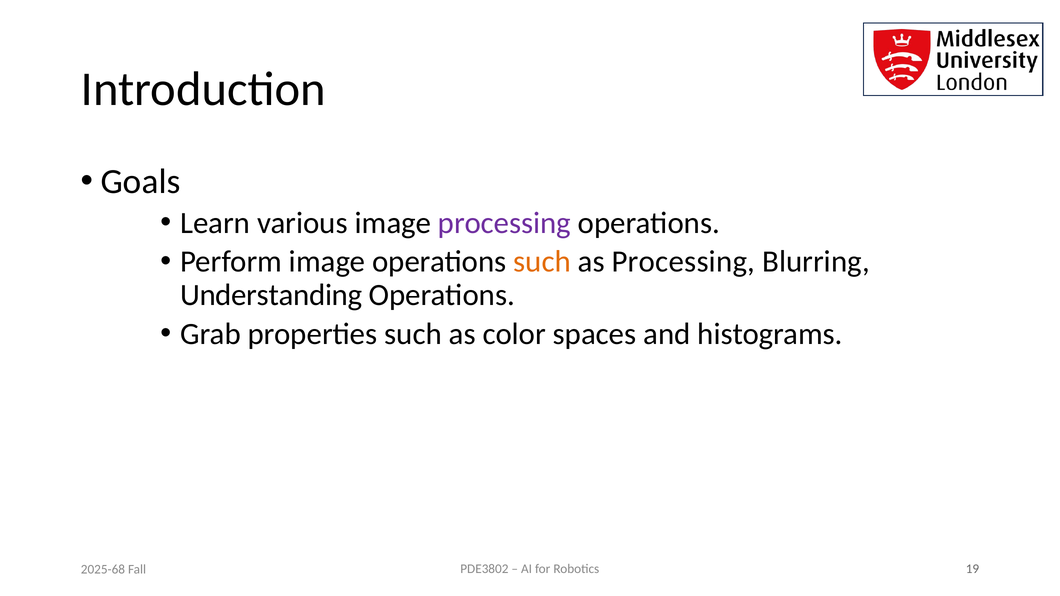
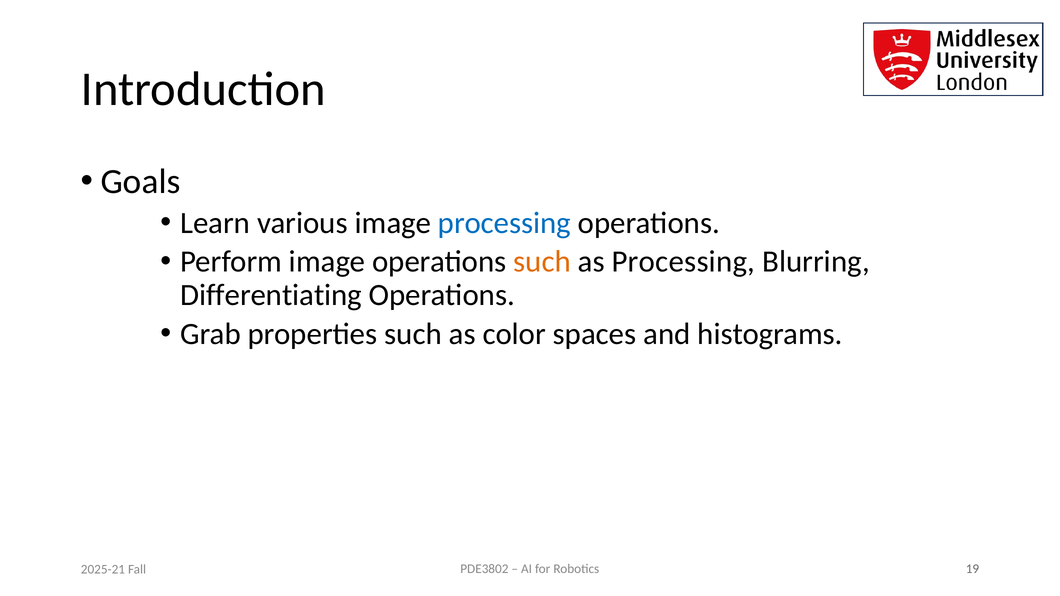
processing at (504, 223) colour: purple -> blue
Understanding: Understanding -> Differentiating
2025-68: 2025-68 -> 2025-21
